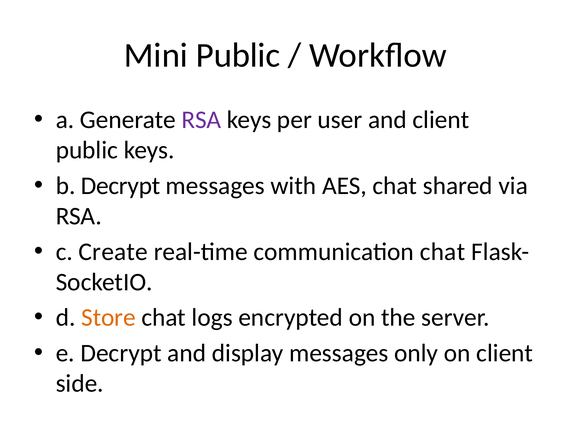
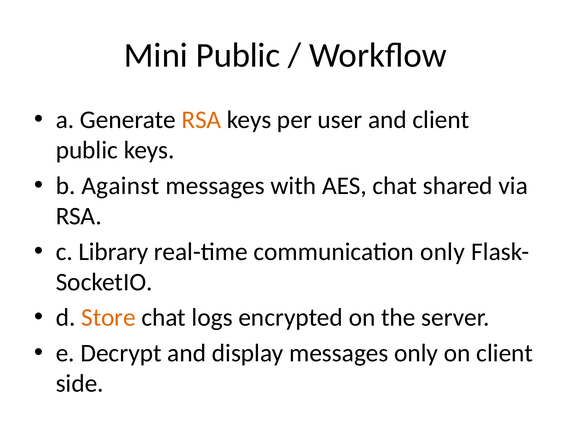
RSA at (201, 120) colour: purple -> orange
b Decrypt: Decrypt -> Against
Create: Create -> Library
communication chat: chat -> only
